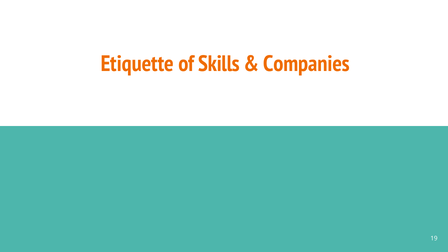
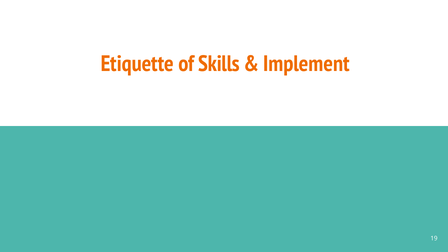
Companies: Companies -> Implement
